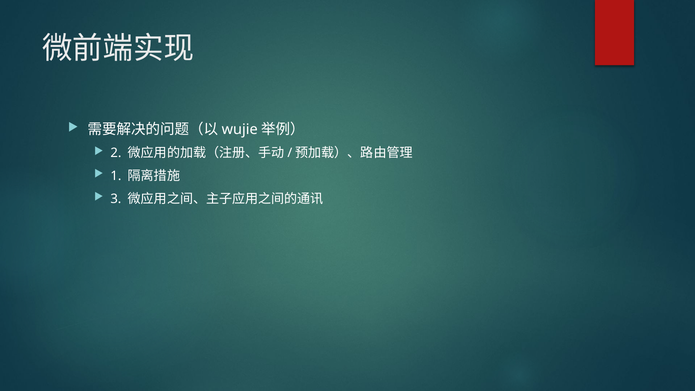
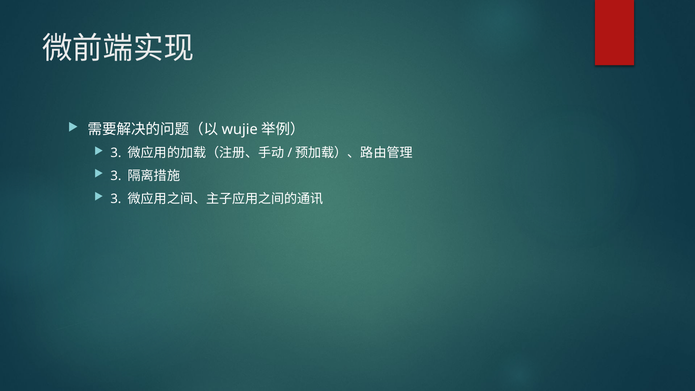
2 at (116, 153): 2 -> 3
1 at (116, 176): 1 -> 3
